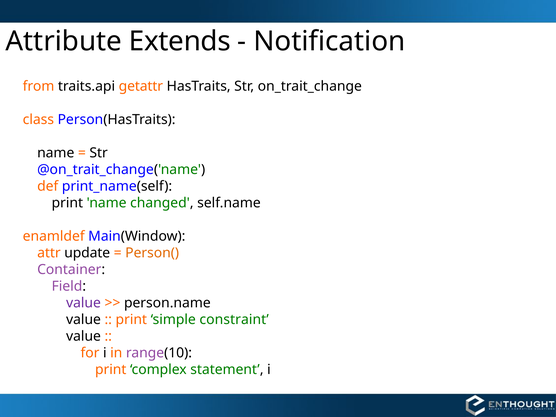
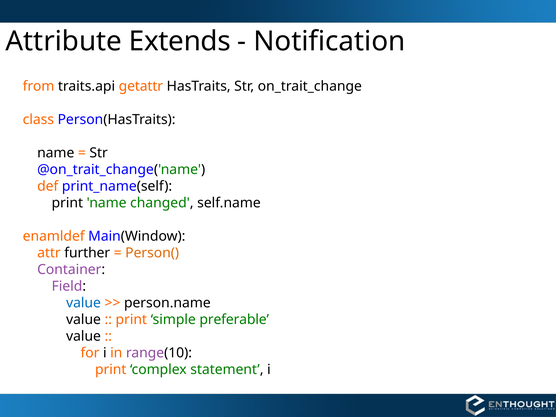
update: update -> further
value at (83, 303) colour: purple -> blue
constraint: constraint -> preferable
